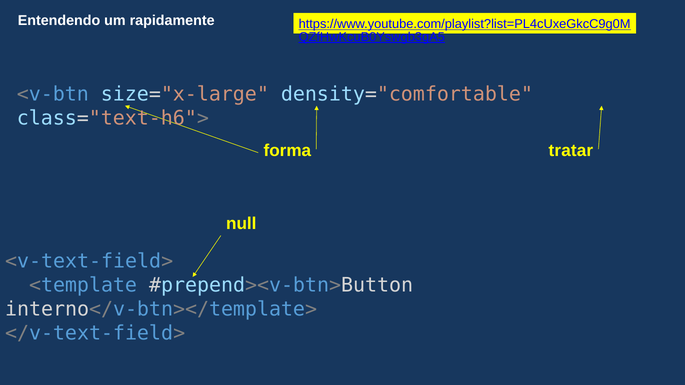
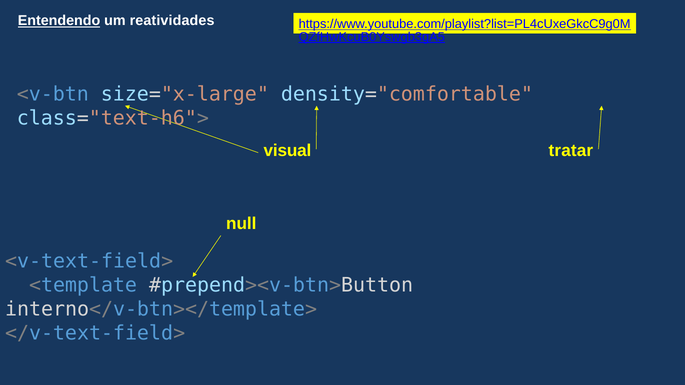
Entendendo underline: none -> present
rapidamente: rapidamente -> reatividades
forma: forma -> visual
